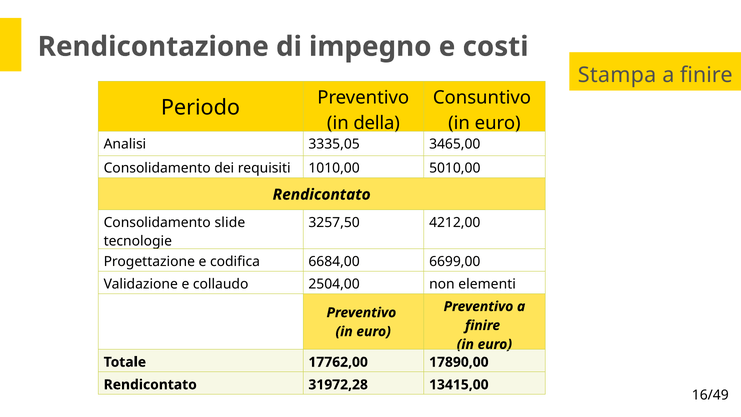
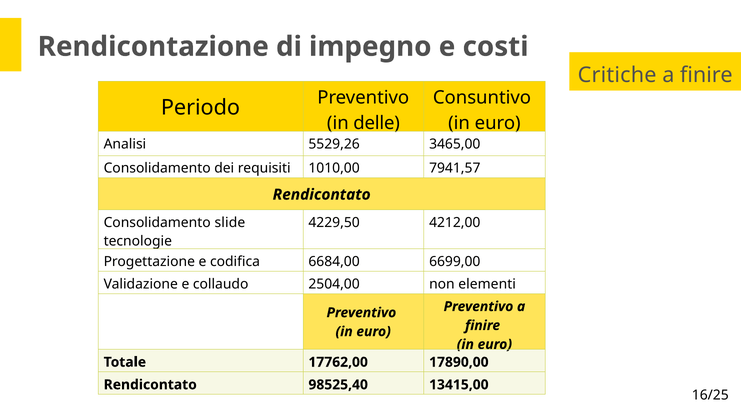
Stampa: Stampa -> Critiche
della: della -> delle
3335,05: 3335,05 -> 5529,26
5010,00: 5010,00 -> 7941,57
3257,50: 3257,50 -> 4229,50
31972,28: 31972,28 -> 98525,40
16/49: 16/49 -> 16/25
